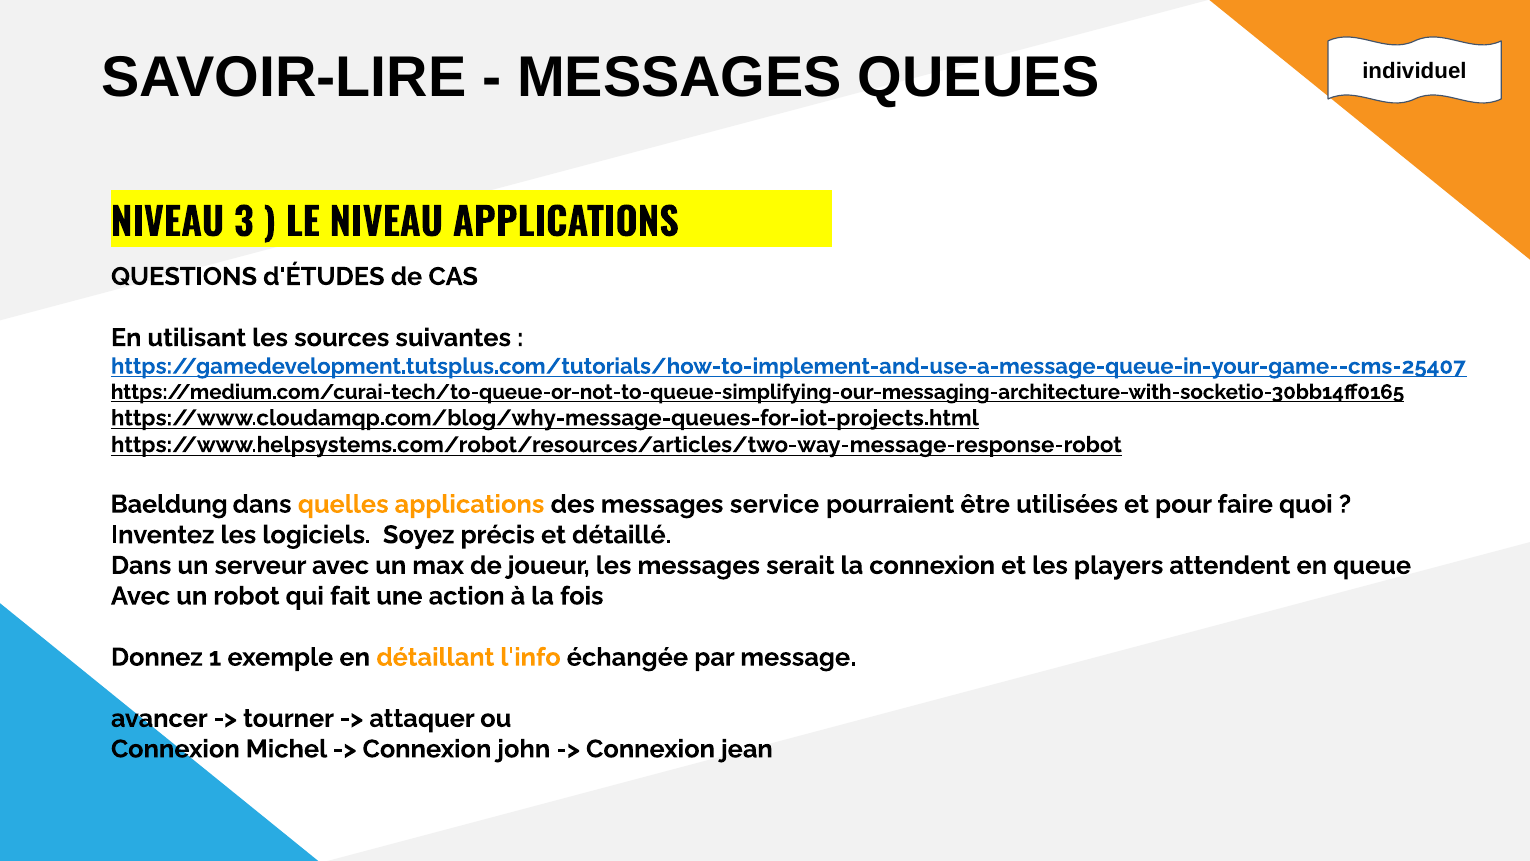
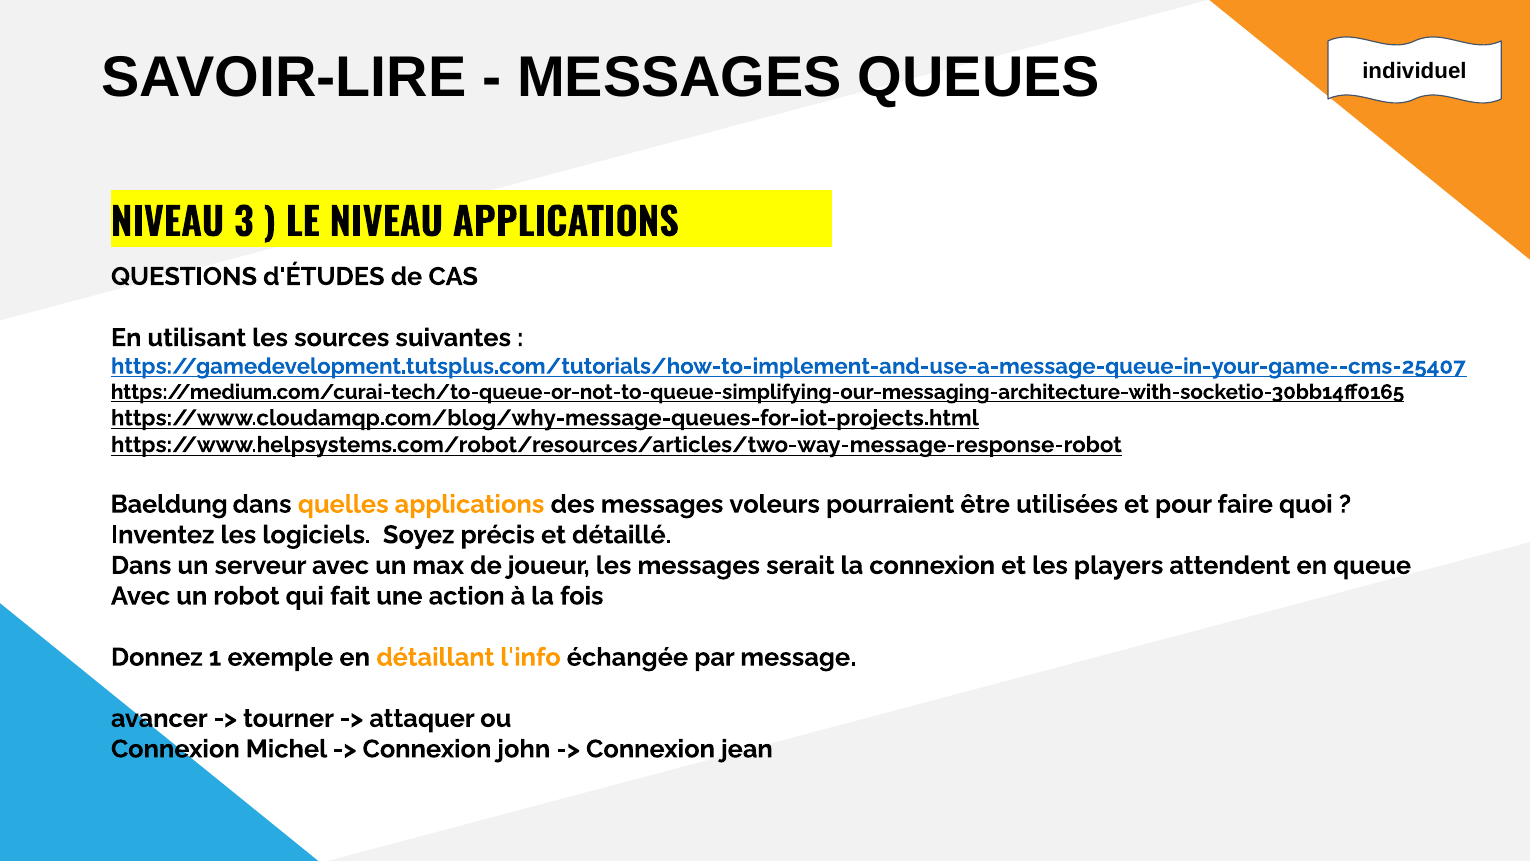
service: service -> voleurs
